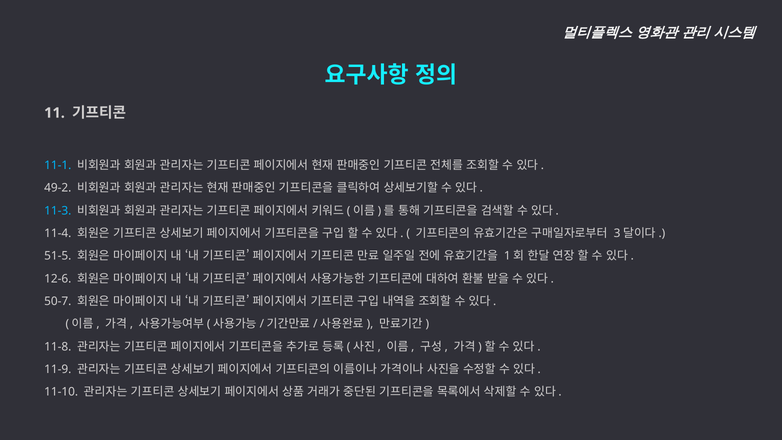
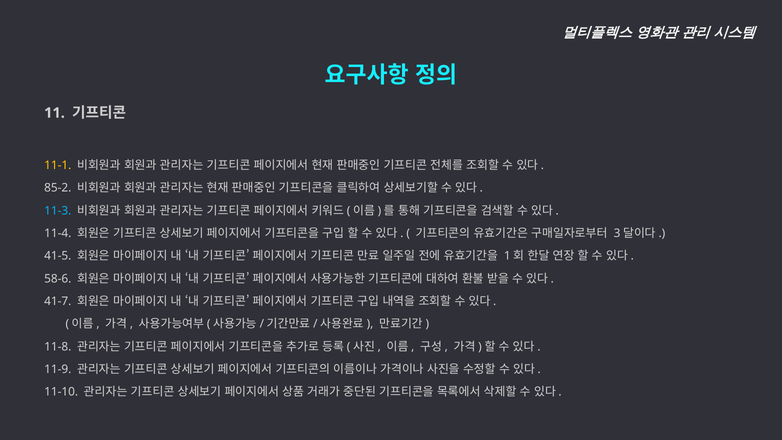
11-1 colour: light blue -> yellow
49-2: 49-2 -> 85-2
51-5: 51-5 -> 41-5
12-6: 12-6 -> 58-6
50-7: 50-7 -> 41-7
